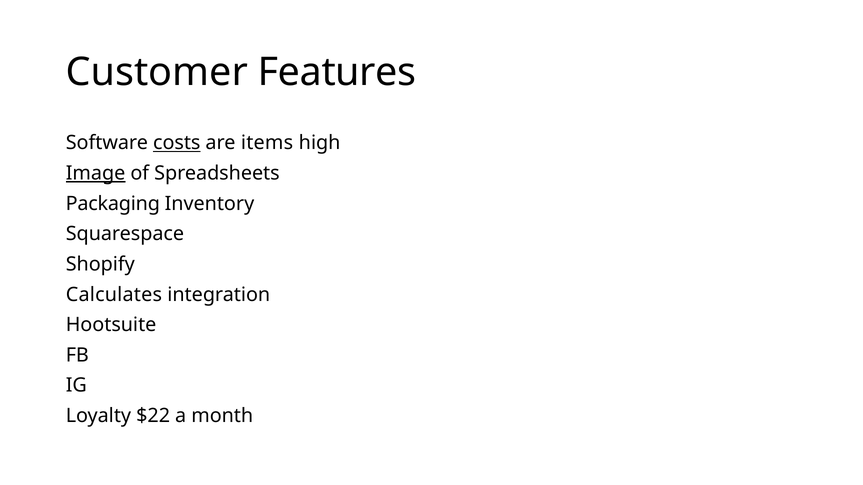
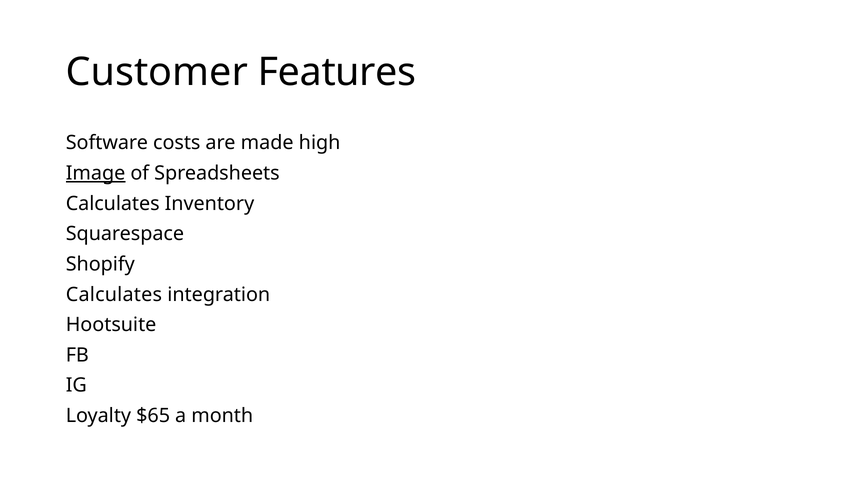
costs underline: present -> none
items: items -> made
Packaging at (113, 204): Packaging -> Calculates
$22: $22 -> $65
